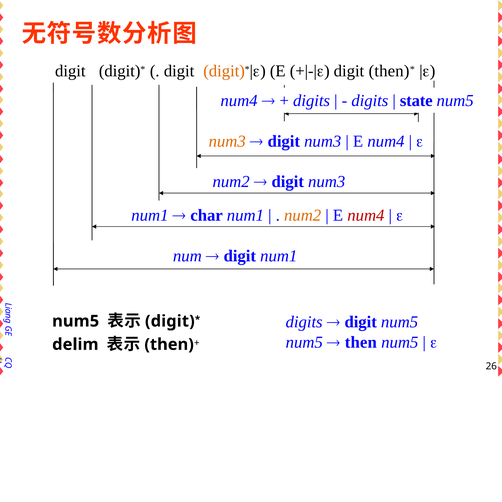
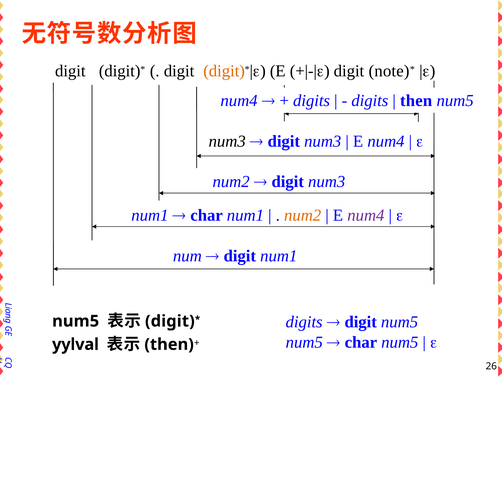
digit then: then -> note
state at (416, 101): state -> then
num3 at (227, 141) colour: orange -> black
num4 at (366, 215) colour: red -> purple
then at (361, 342): then -> char
delim: delim -> yylval
